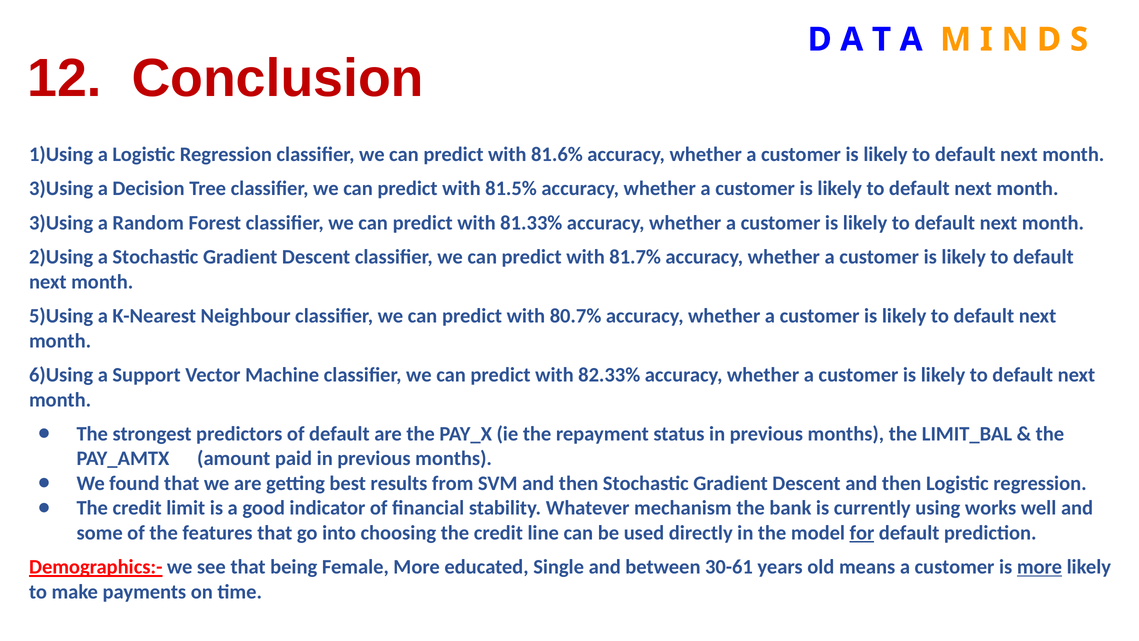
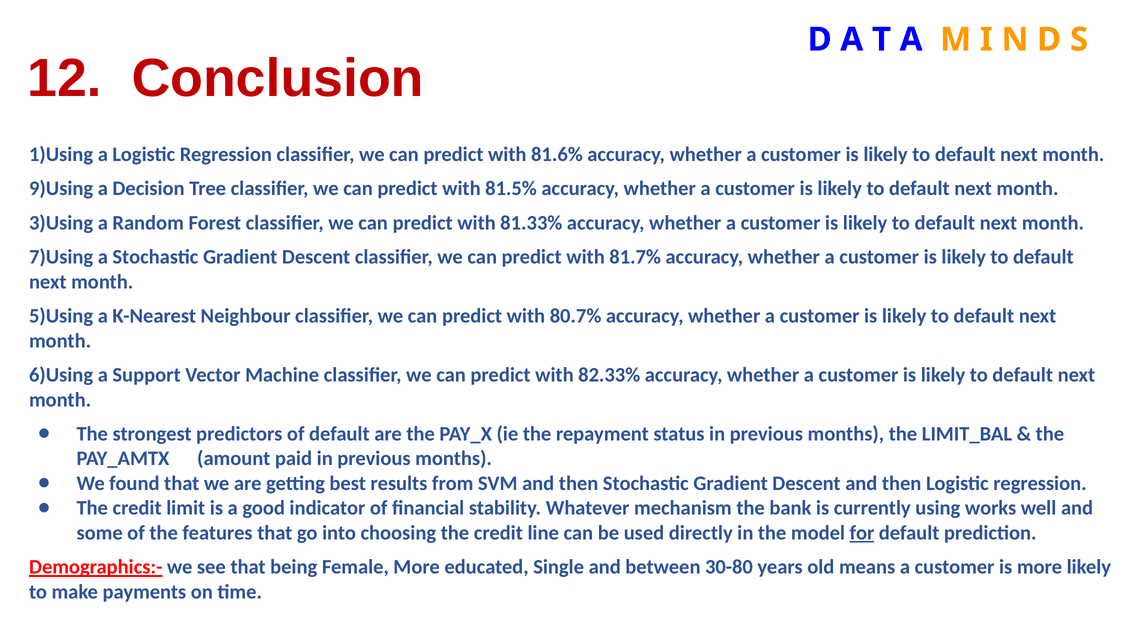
3)Using at (61, 189): 3)Using -> 9)Using
2)Using: 2)Using -> 7)Using
30-61: 30-61 -> 30-80
more at (1039, 567) underline: present -> none
